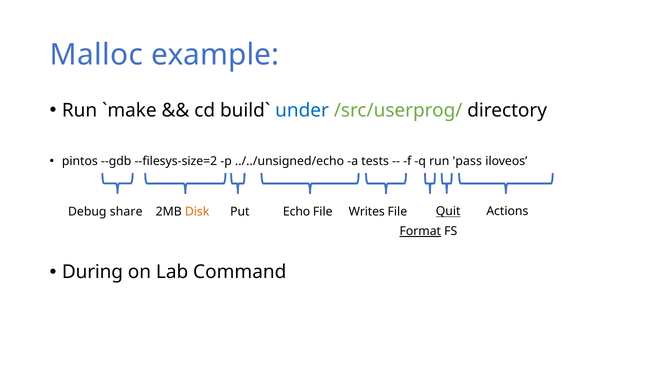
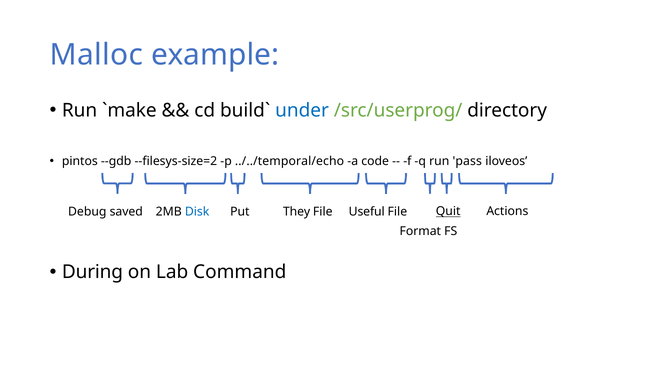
../../unsigned/echo: ../../unsigned/echo -> ../../temporal/echo
tests: tests -> code
Disk colour: orange -> blue
Echo: Echo -> They
Writes: Writes -> Useful
share: share -> saved
Format underline: present -> none
